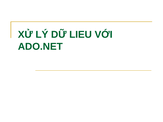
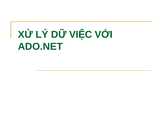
LIEU: LIEU -> VIỆC
